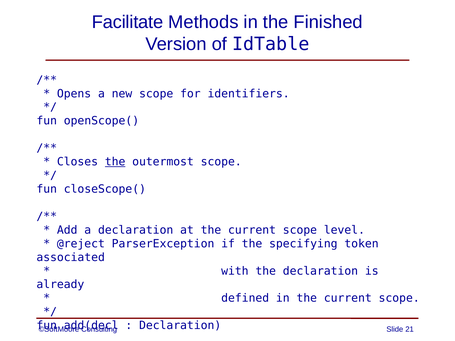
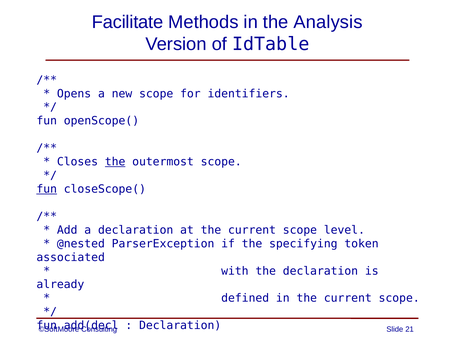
Finished: Finished -> Analysis
fun at (47, 189) underline: none -> present
@reject: @reject -> @nested
